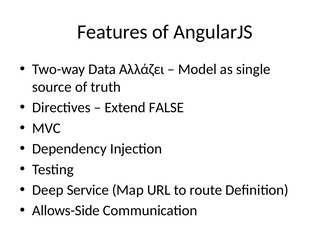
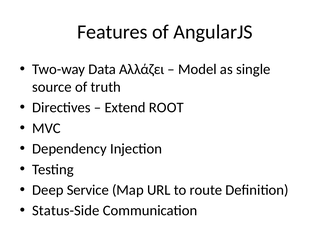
FALSE: FALSE -> ROOT
Allows-Side: Allows-Side -> Status-Side
